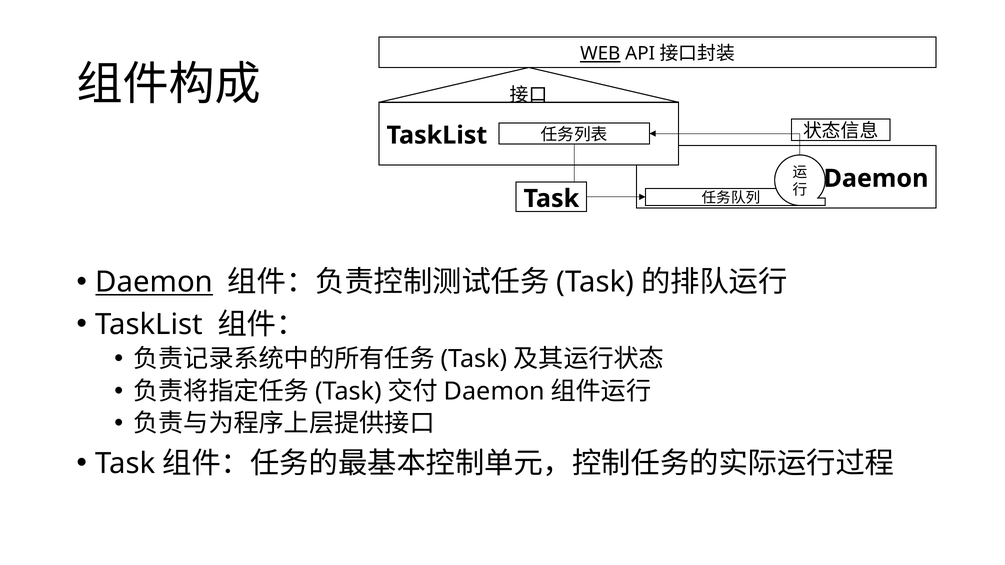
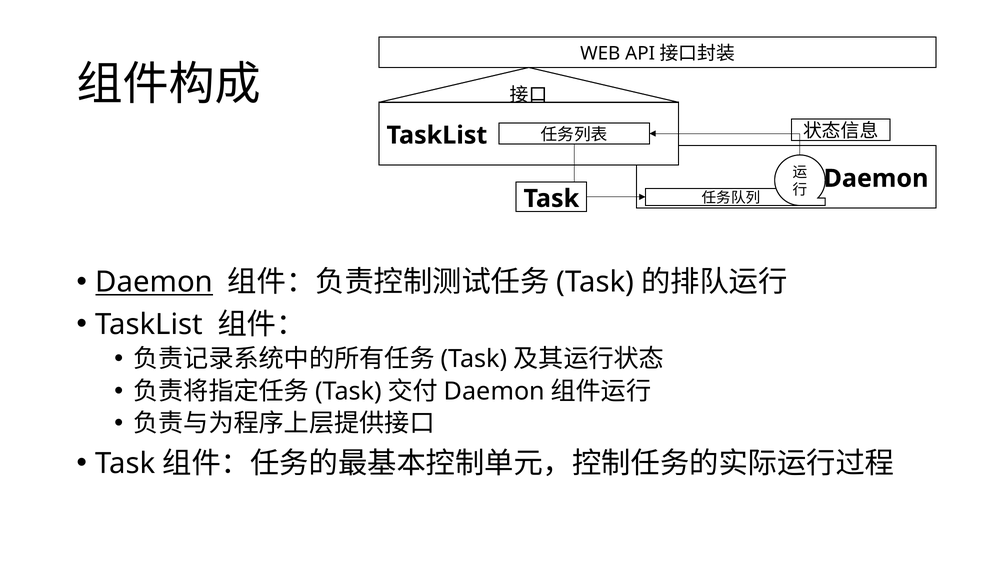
WEB underline: present -> none
